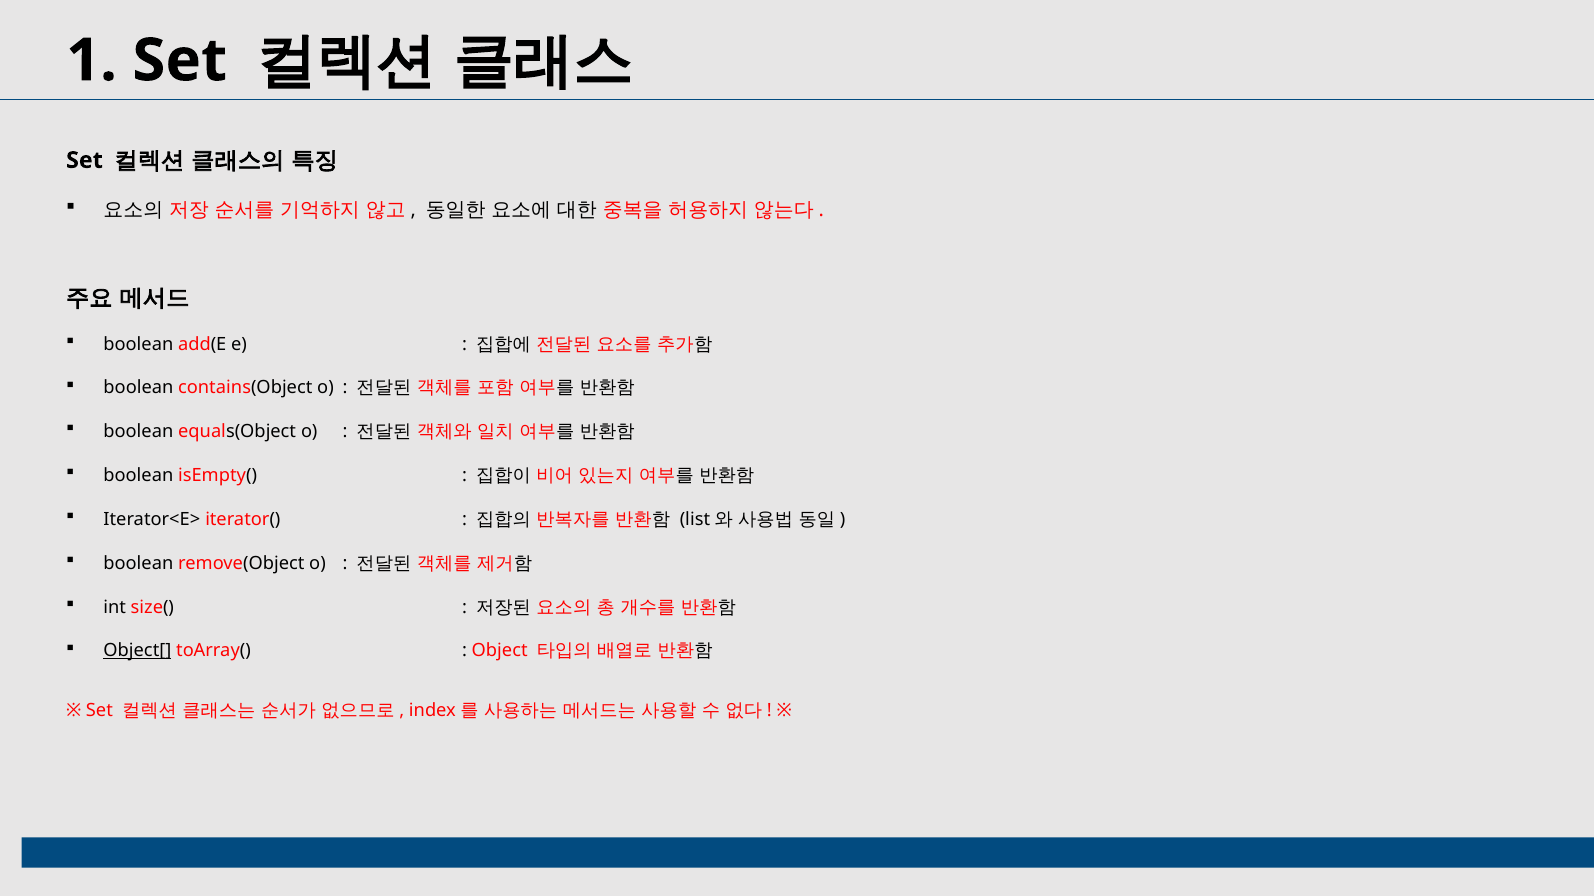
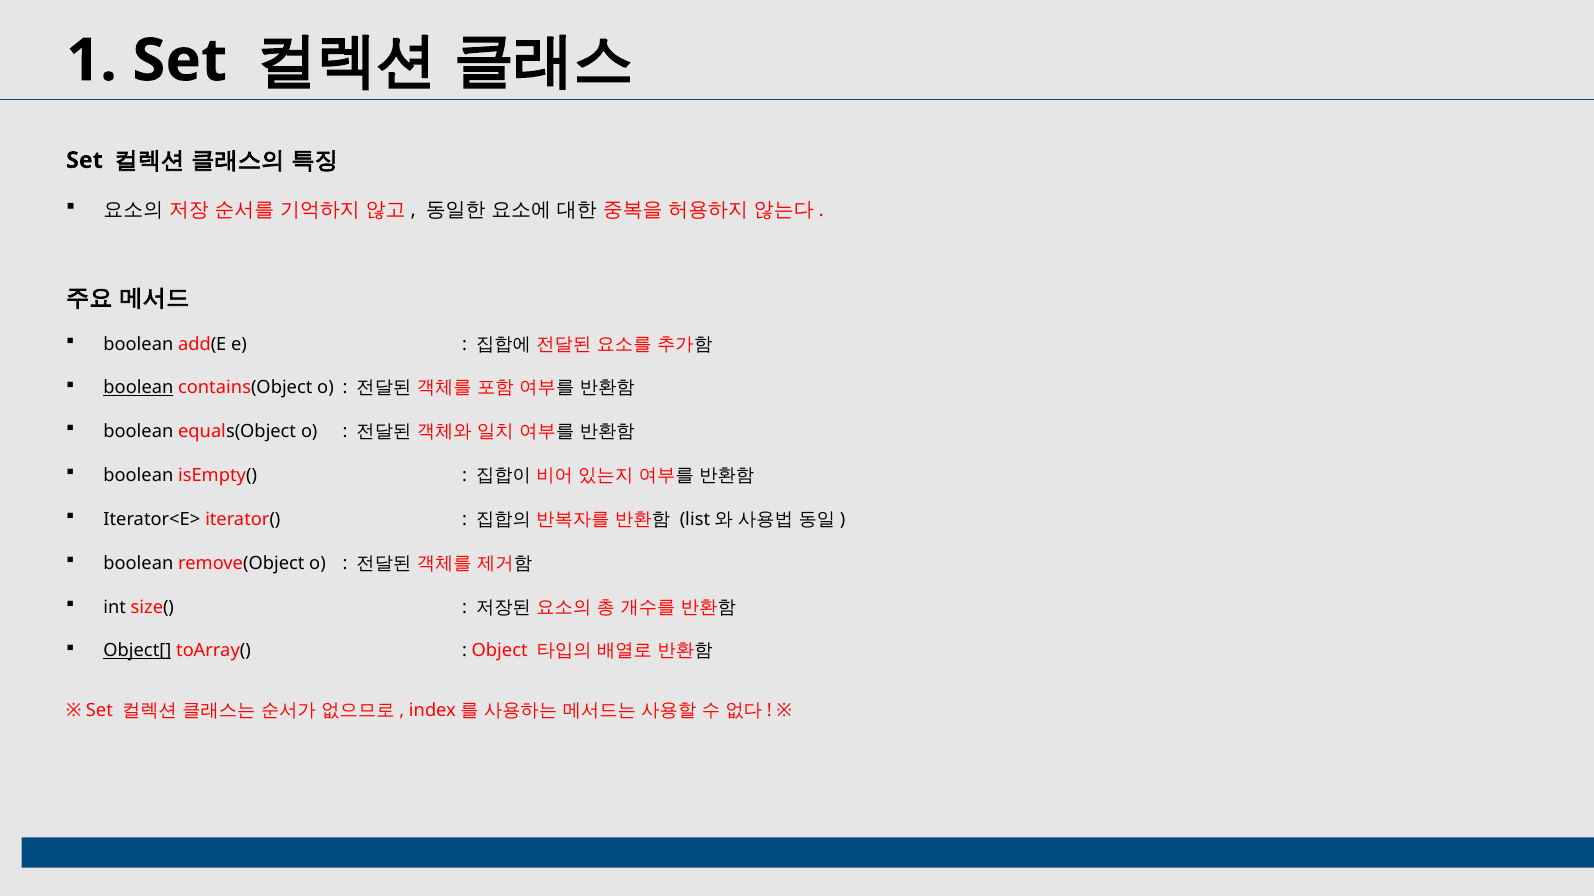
boolean at (138, 388) underline: none -> present
